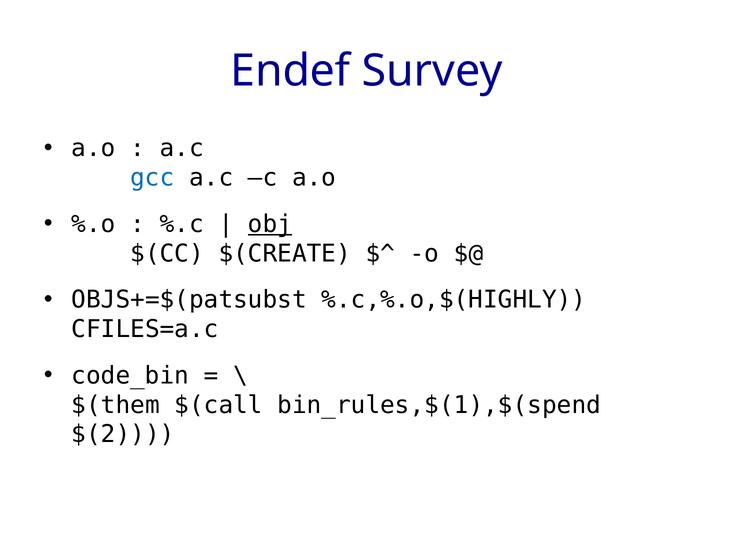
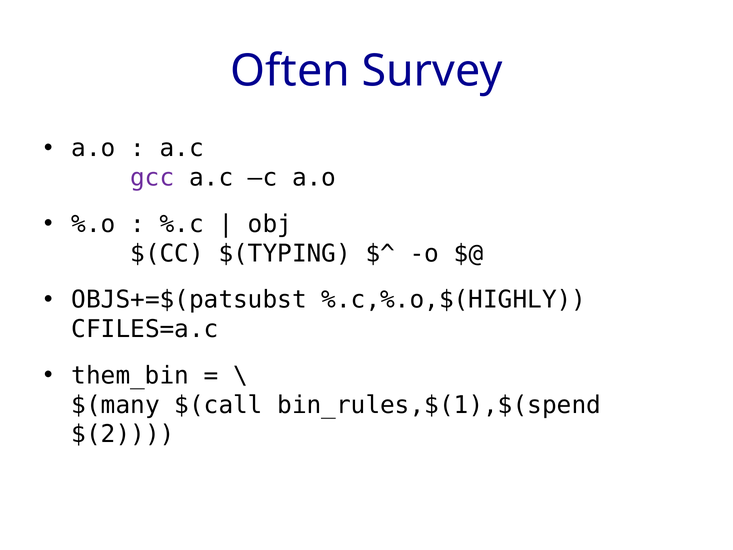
Endef: Endef -> Often
gcc colour: blue -> purple
obj underline: present -> none
$(CREATE: $(CREATE -> $(TYPING
code_bin: code_bin -> them_bin
$(them: $(them -> $(many
